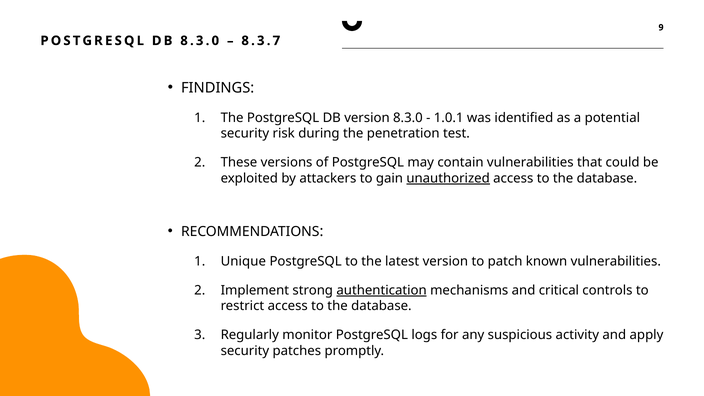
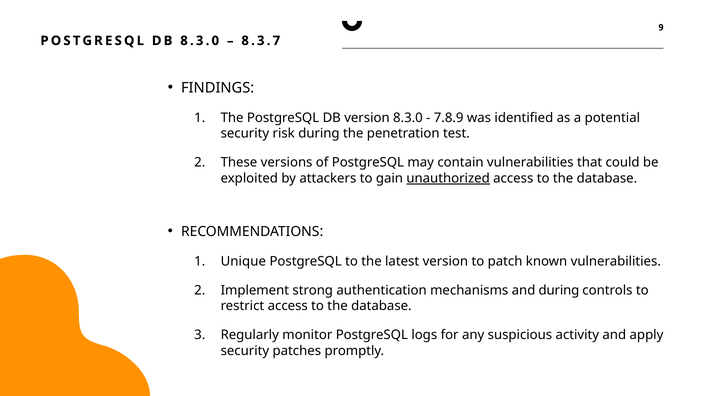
1.0.1: 1.0.1 -> 7.8.9
authentication underline: present -> none
and critical: critical -> during
